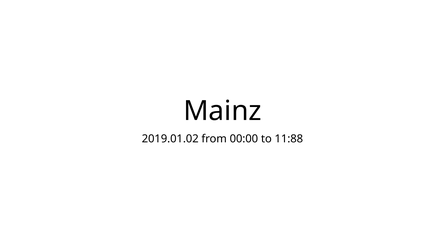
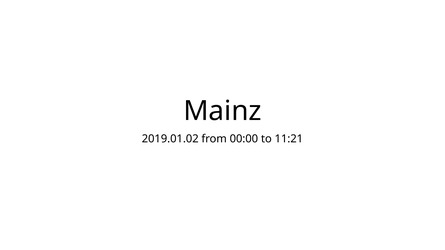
11:88: 11:88 -> 11:21
